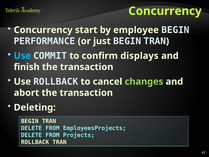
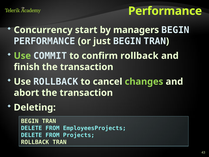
Concurrency at (165, 11): Concurrency -> Performance
employee: employee -> managers
Use at (22, 56) colour: light blue -> light green
confirm displays: displays -> rollback
